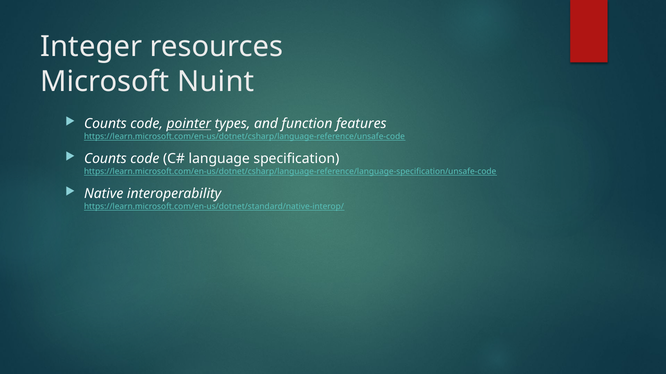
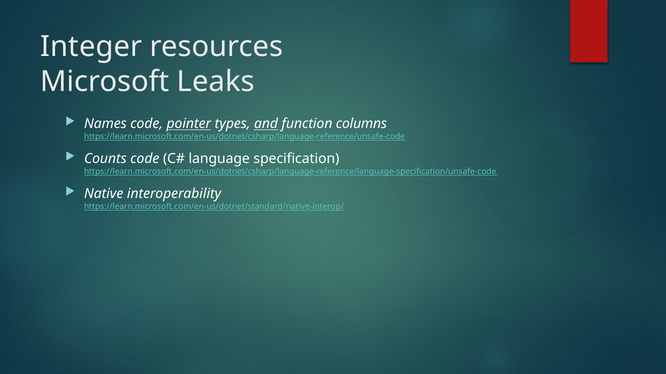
Nuint: Nuint -> Leaks
Counts at (105, 124): Counts -> Names
and underline: none -> present
features: features -> columns
